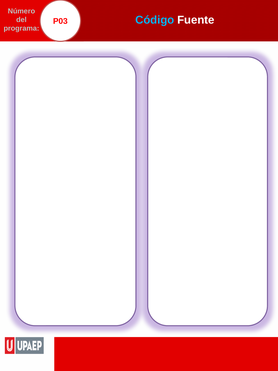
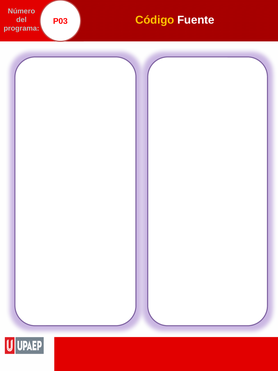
Código colour: light blue -> yellow
